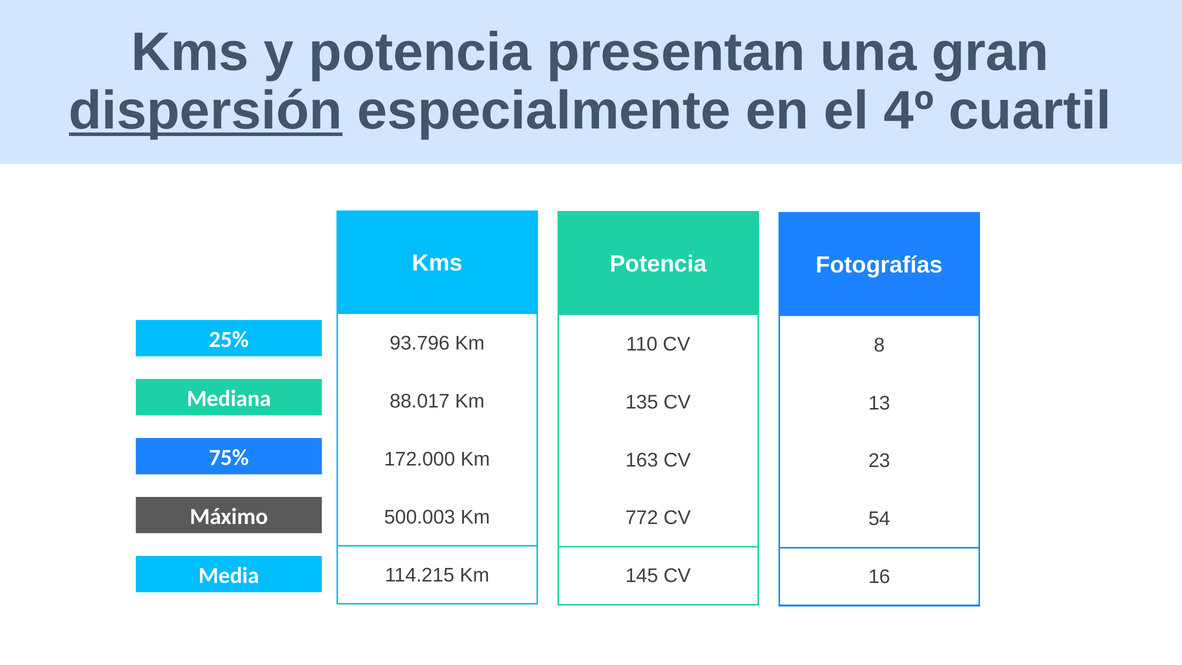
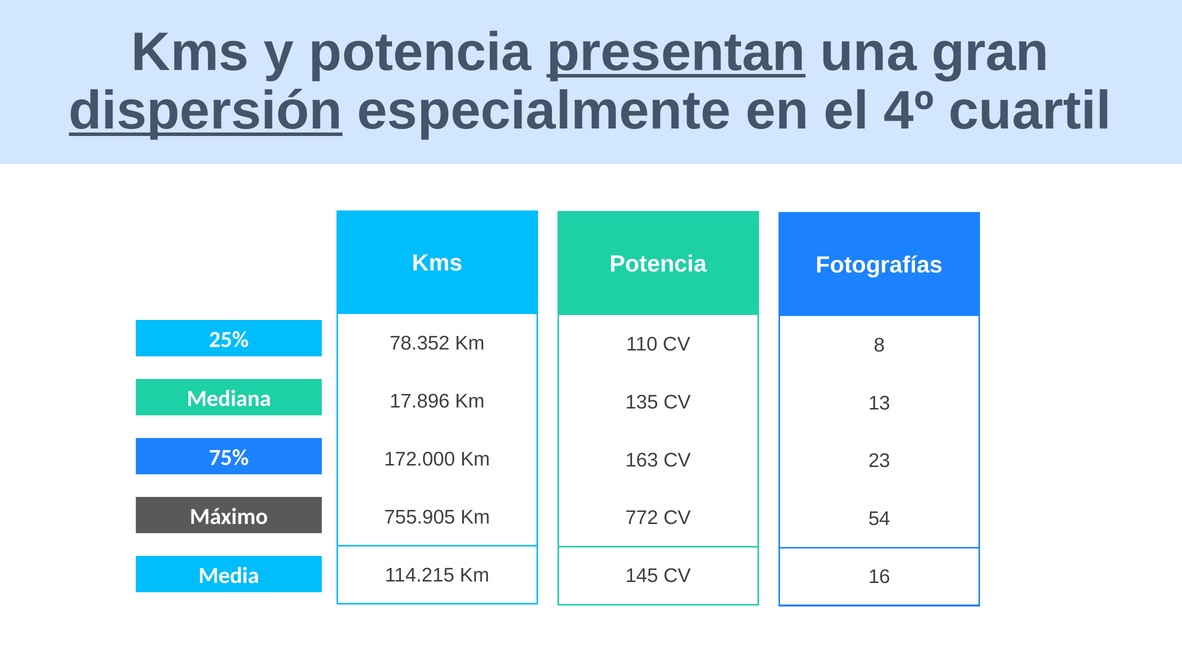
presentan underline: none -> present
93.796: 93.796 -> 78.352
88.017: 88.017 -> 17.896
500.003: 500.003 -> 755.905
